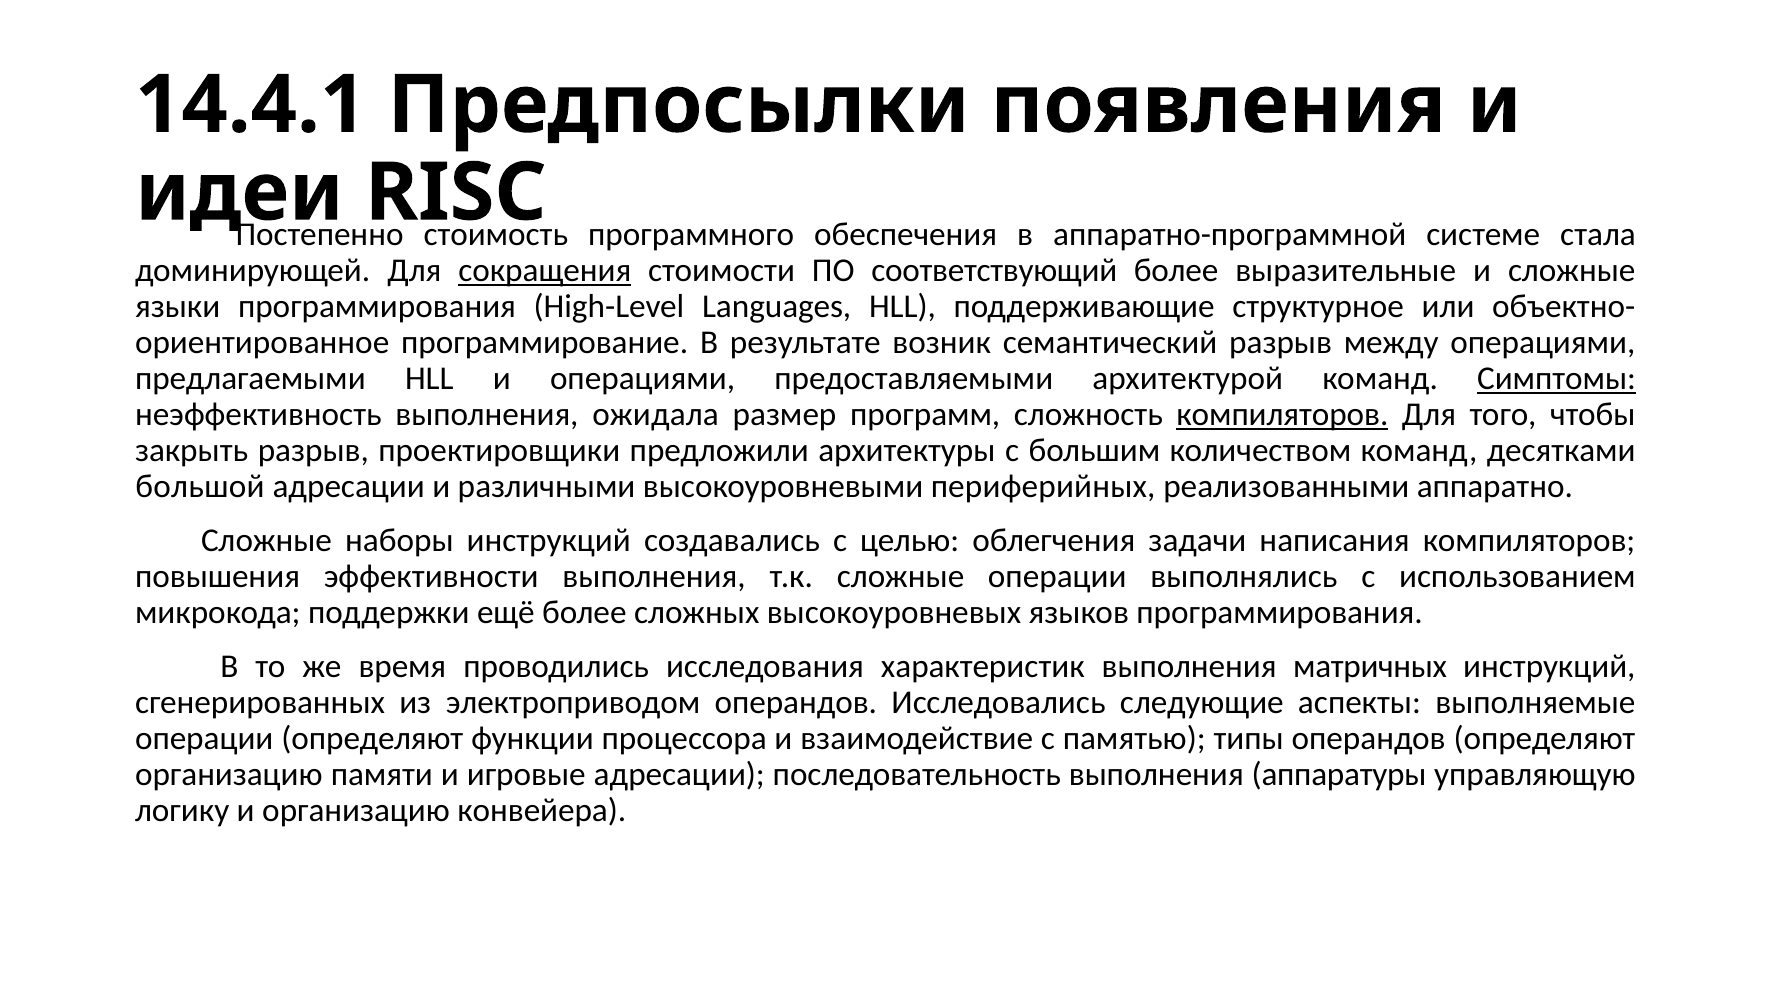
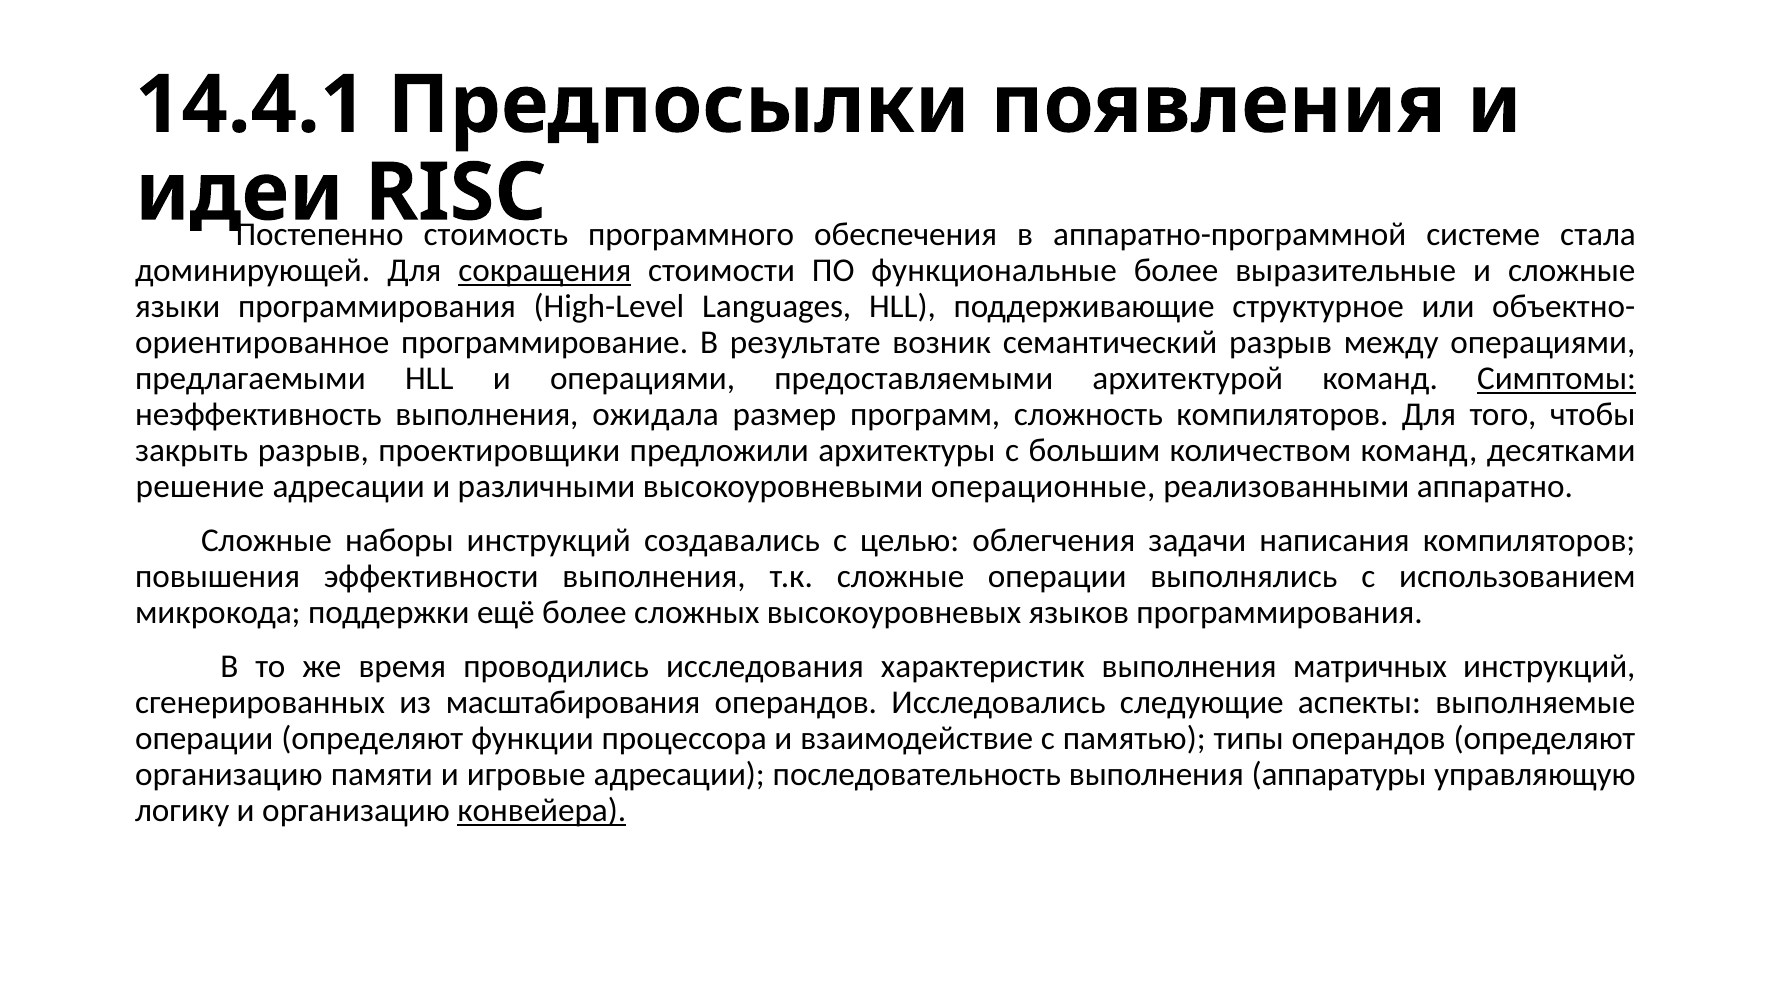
соответствующий: соответствующий -> функциональные
компиляторов at (1282, 414) underline: present -> none
большой: большой -> решение
периферийных: периферийных -> операционные
электроприводом: электроприводом -> масштабирования
конвейера underline: none -> present
